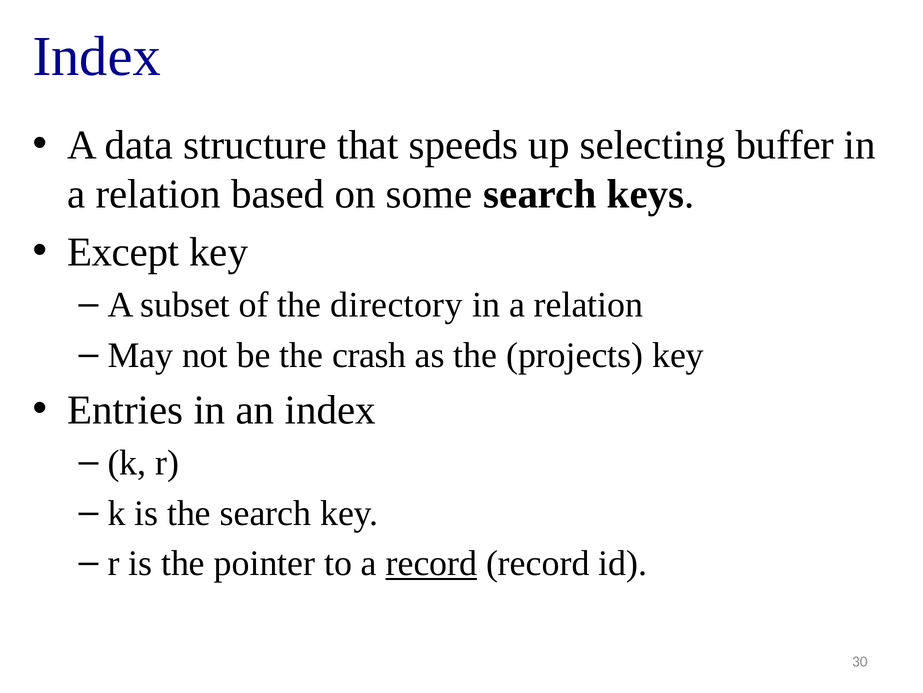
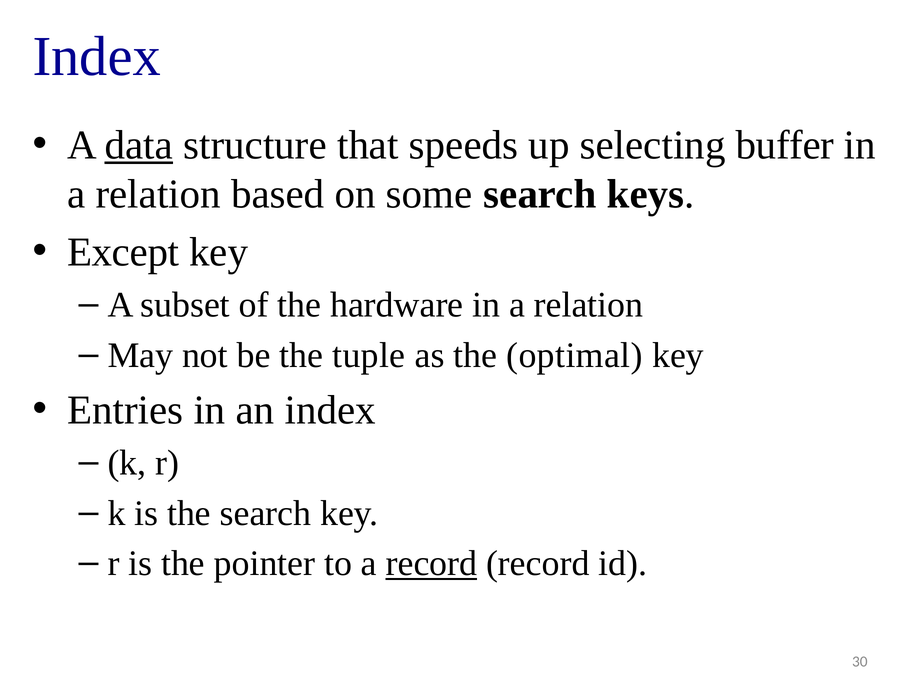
data underline: none -> present
directory: directory -> hardware
crash: crash -> tuple
projects: projects -> optimal
